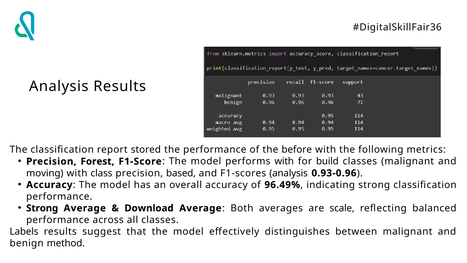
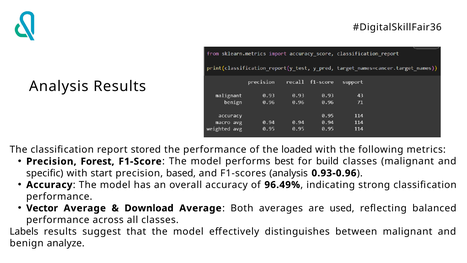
before: before -> loaded
performs with: with -> best
moving: moving -> specific
class: class -> start
Strong at (42, 208): Strong -> Vector
scale: scale -> used
method: method -> analyze
